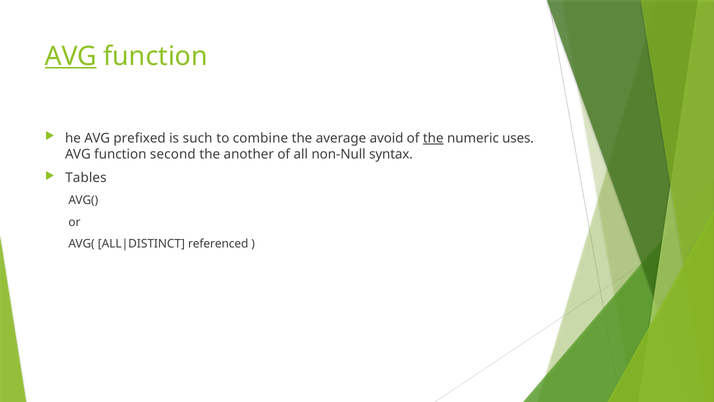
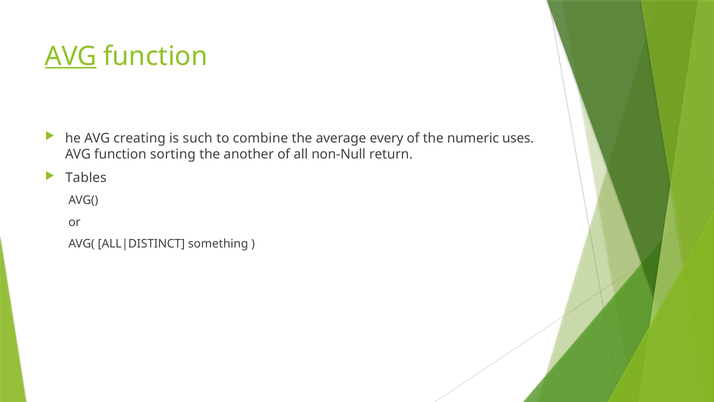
prefixed: prefixed -> creating
avoid: avoid -> every
the at (433, 138) underline: present -> none
second: second -> sorting
syntax: syntax -> return
referenced: referenced -> something
